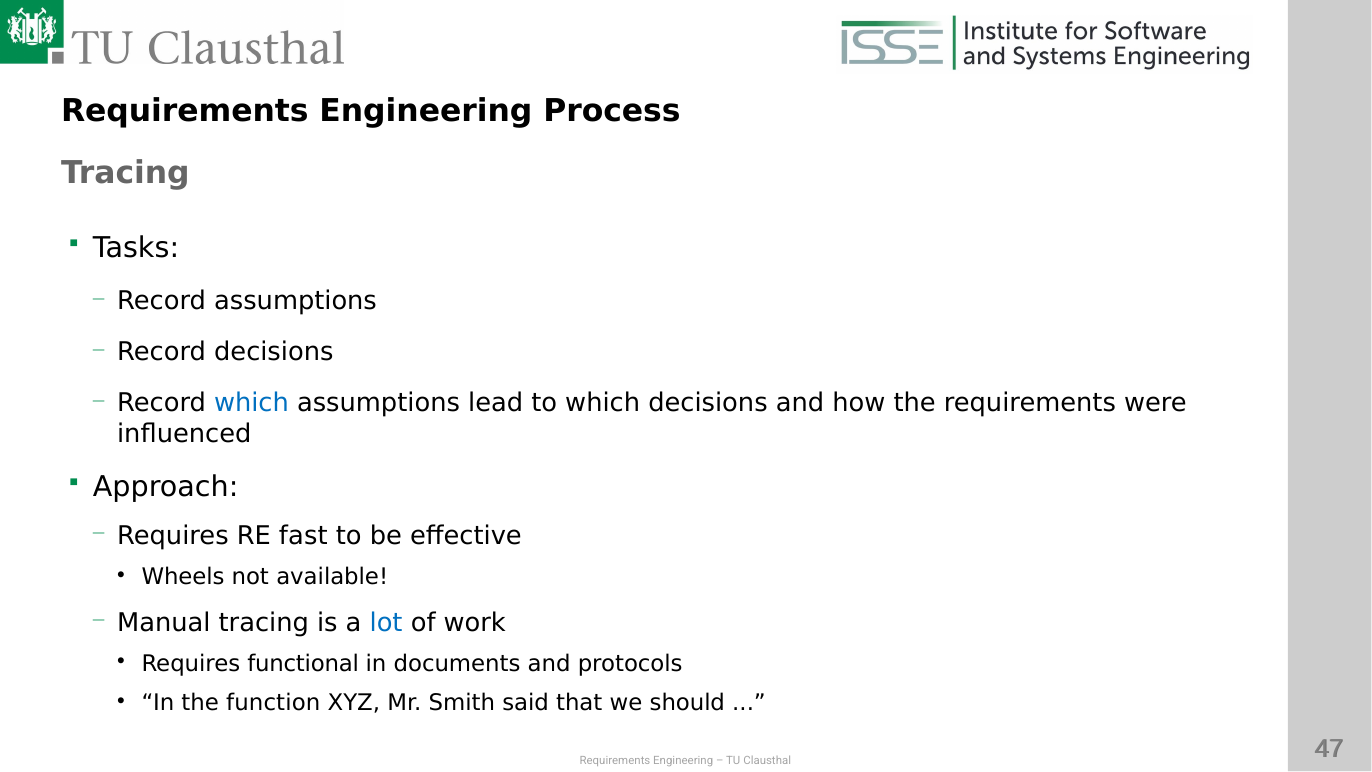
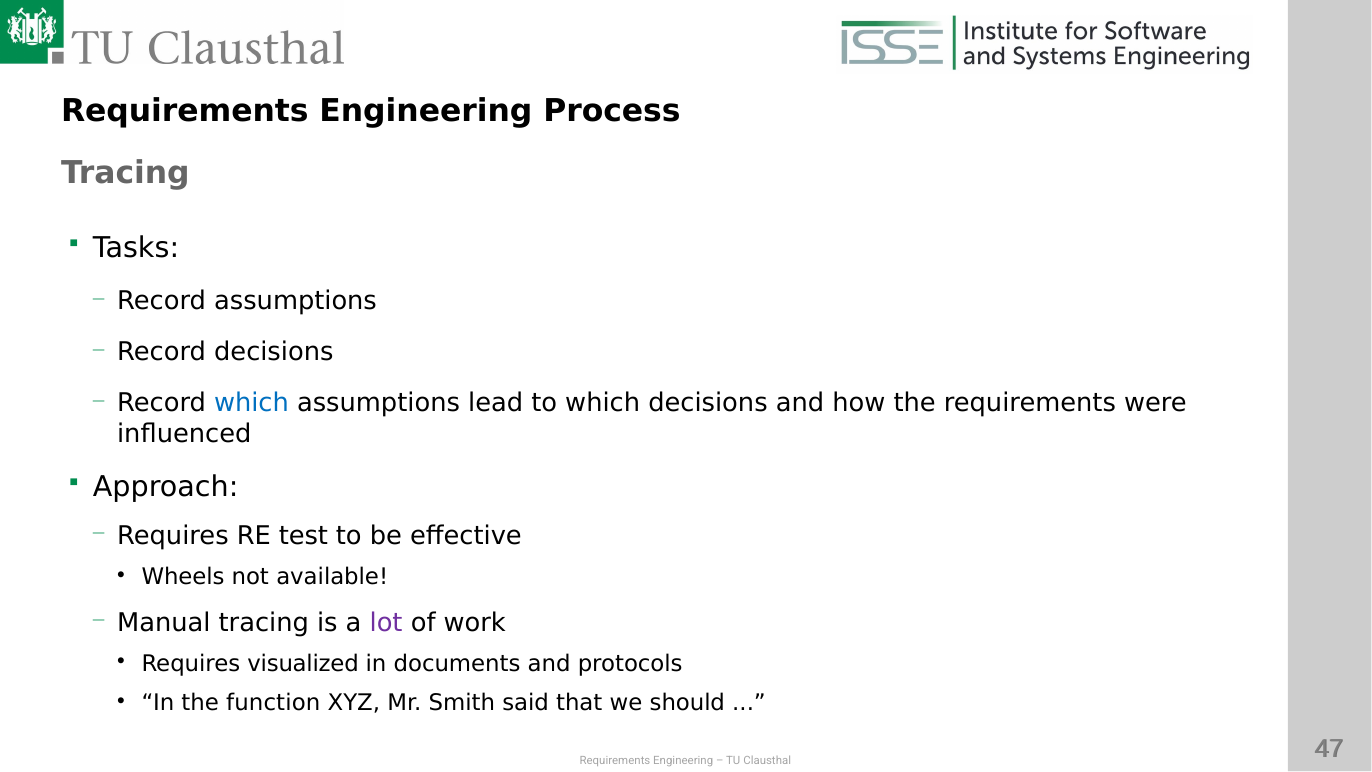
fast: fast -> test
lot colour: blue -> purple
functional: functional -> visualized
